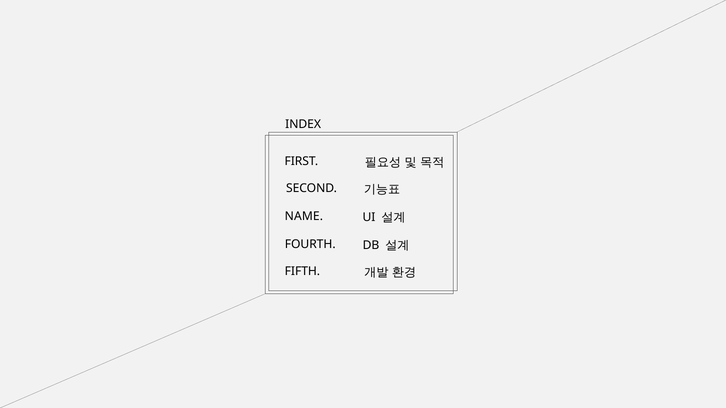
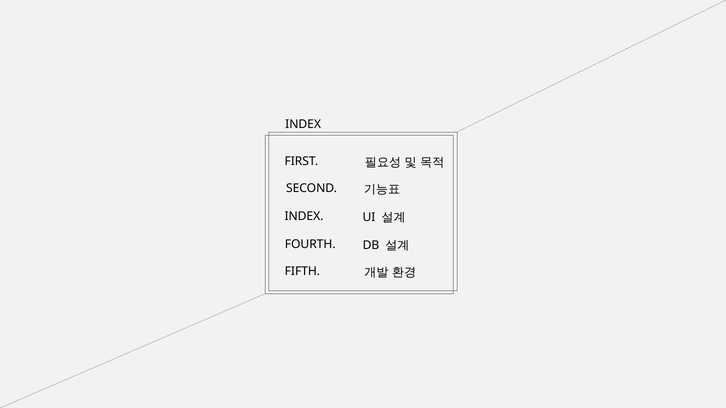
NAME at (304, 217): NAME -> INDEX
